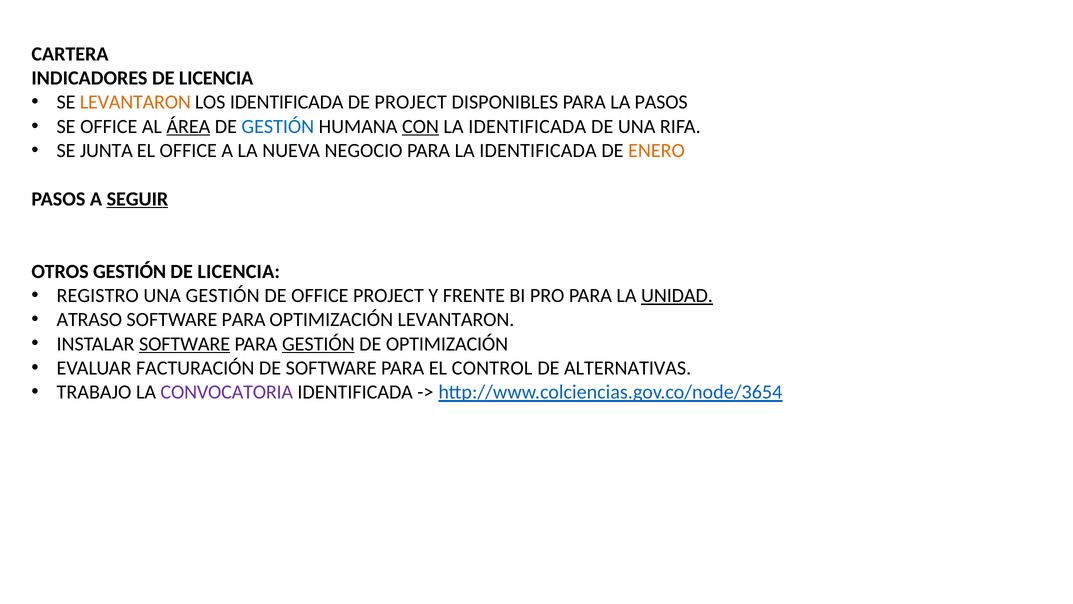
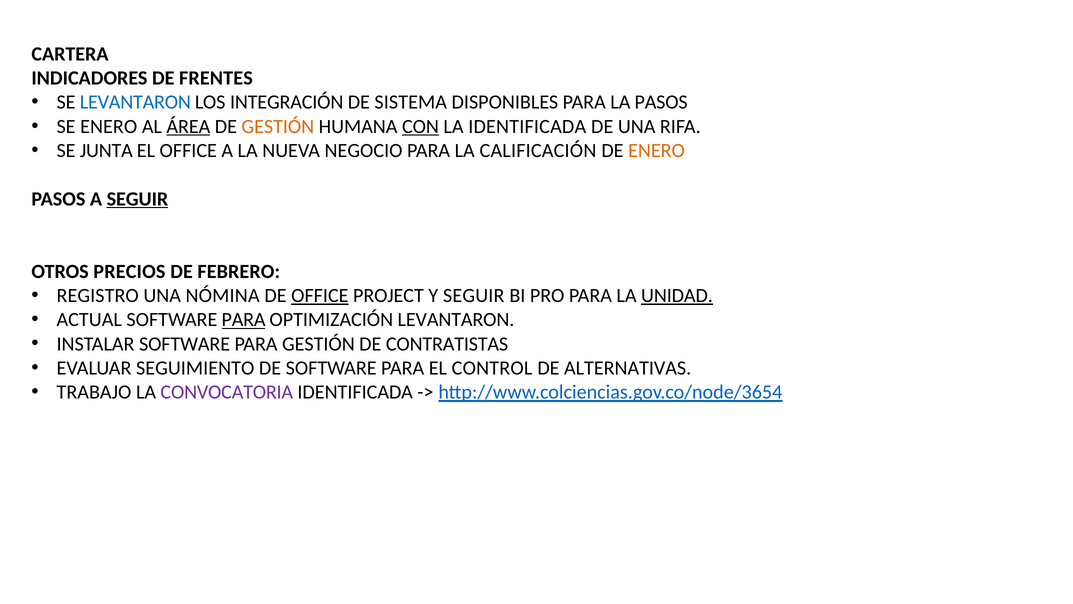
INDICADORES DE LICENCIA: LICENCIA -> FRENTES
LEVANTARON at (135, 102) colour: orange -> blue
LOS IDENTIFICADA: IDENTIFICADA -> INTEGRACIÓN
DE PROJECT: PROJECT -> SISTEMA
SE OFFICE: OFFICE -> ENERO
GESTIÓN at (278, 126) colour: blue -> orange
PARA LA IDENTIFICADA: IDENTIFICADA -> CALIFICACIÓN
OTROS GESTIÓN: GESTIÓN -> PRECIOS
LICENCIA at (239, 271): LICENCIA -> FEBRERO
UNA GESTIÓN: GESTIÓN -> NÓMINA
OFFICE at (320, 295) underline: none -> present
Y FRENTE: FRENTE -> SEGUIR
ATRASO: ATRASO -> ACTUAL
PARA at (244, 320) underline: none -> present
SOFTWARE at (185, 344) underline: present -> none
GESTIÓN at (318, 344) underline: present -> none
DE OPTIMIZACIÓN: OPTIMIZACIÓN -> CONTRATISTAS
FACTURACIÓN: FACTURACIÓN -> SEGUIMIENTO
